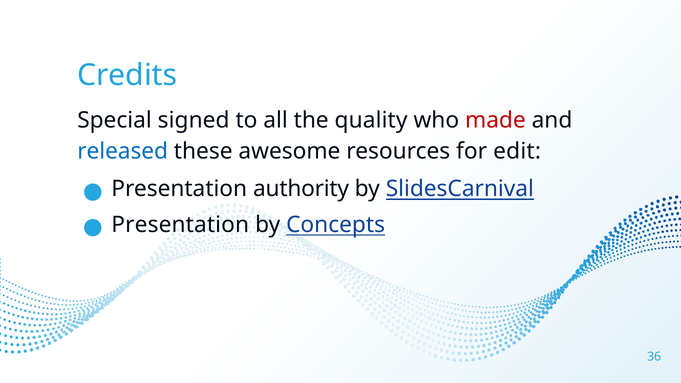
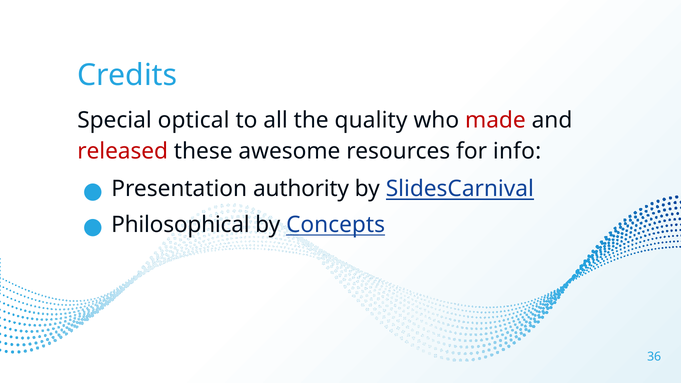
signed: signed -> optical
released colour: blue -> red
edit: edit -> info
Presentation at (180, 225): Presentation -> Philosophical
